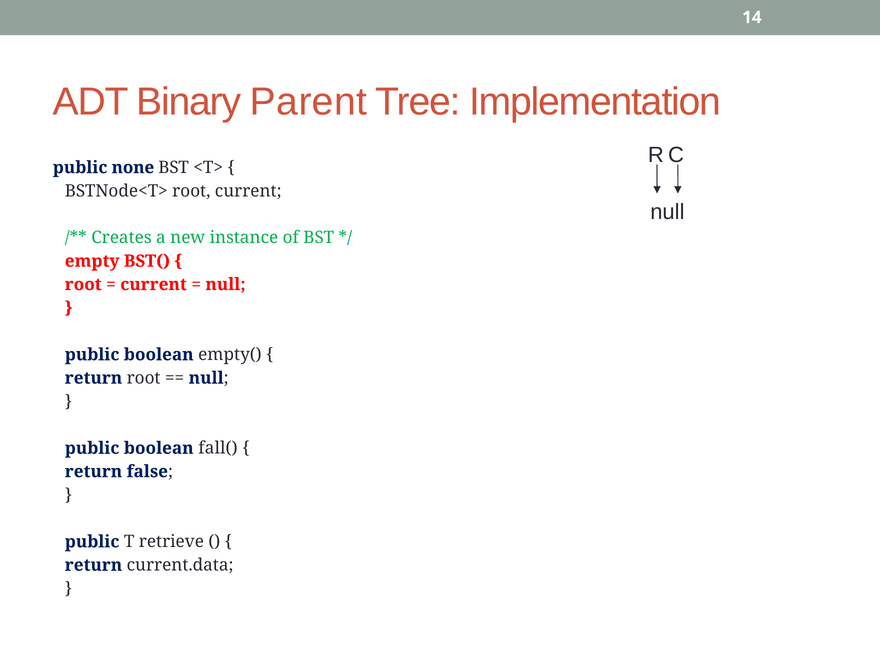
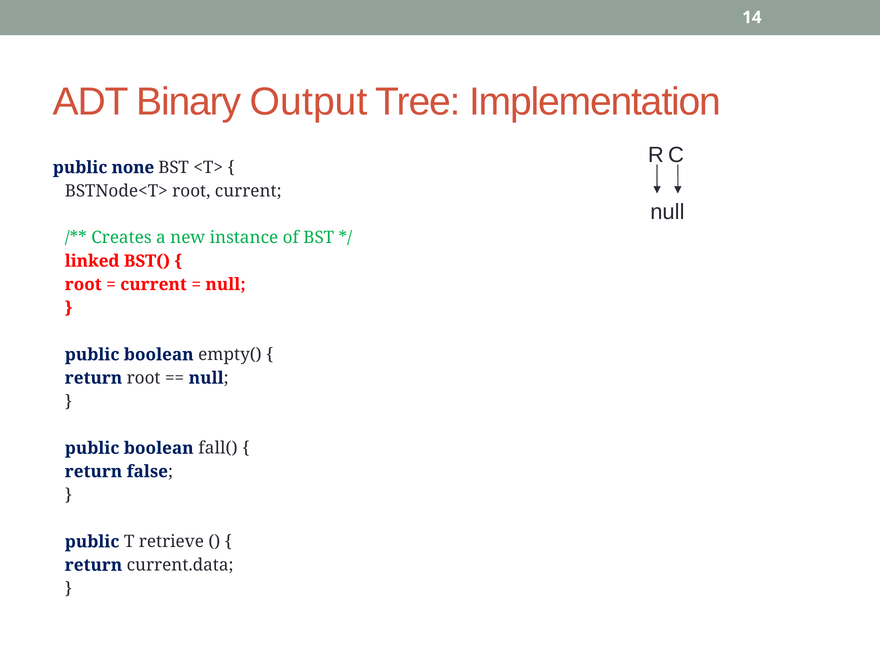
Parent: Parent -> Output
empty: empty -> linked
